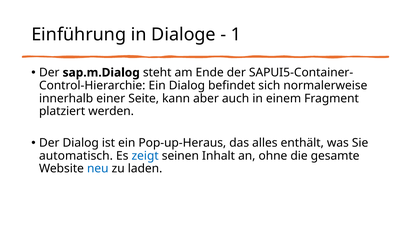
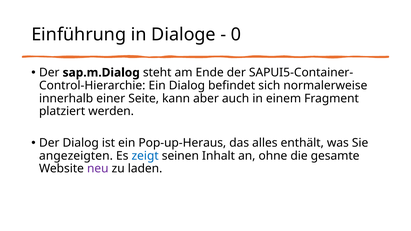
1: 1 -> 0
automatisch: automatisch -> angezeigten
neu colour: blue -> purple
